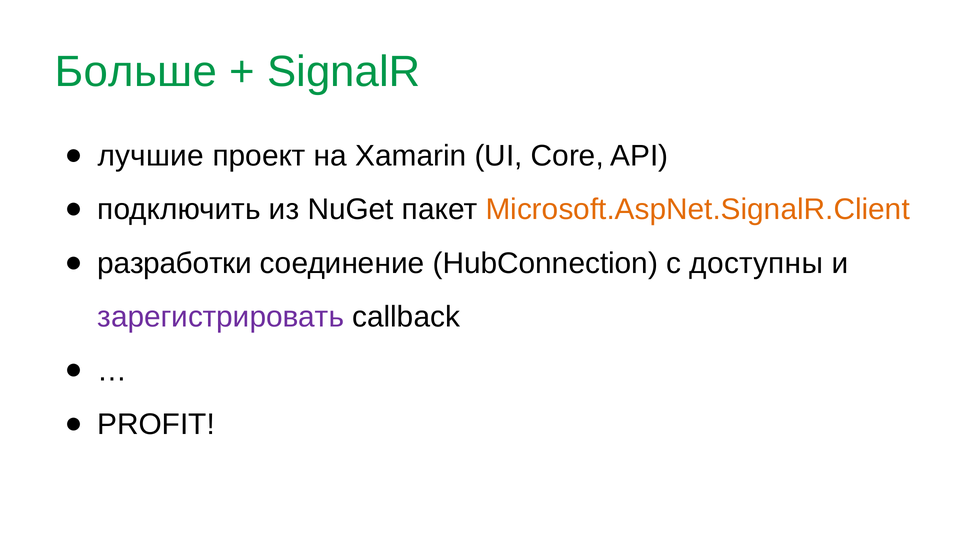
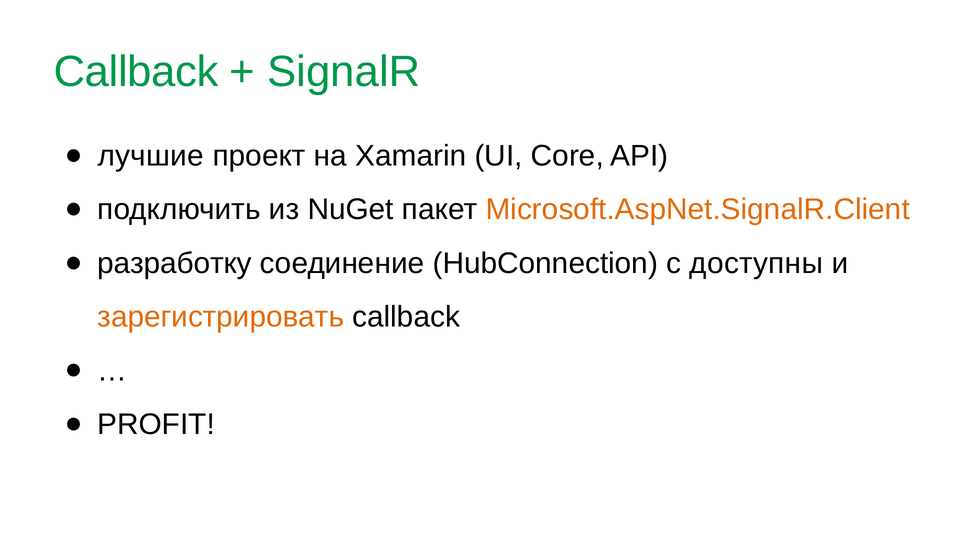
Больше at (136, 72): Больше -> Callback
разработки: разработки -> разработку
зарегистрировать colour: purple -> orange
